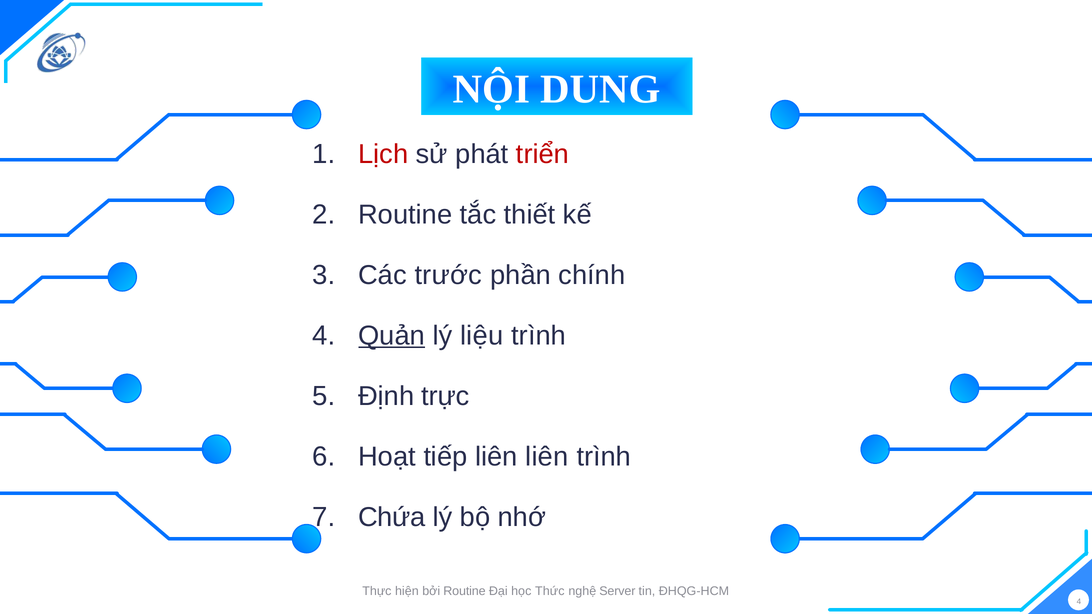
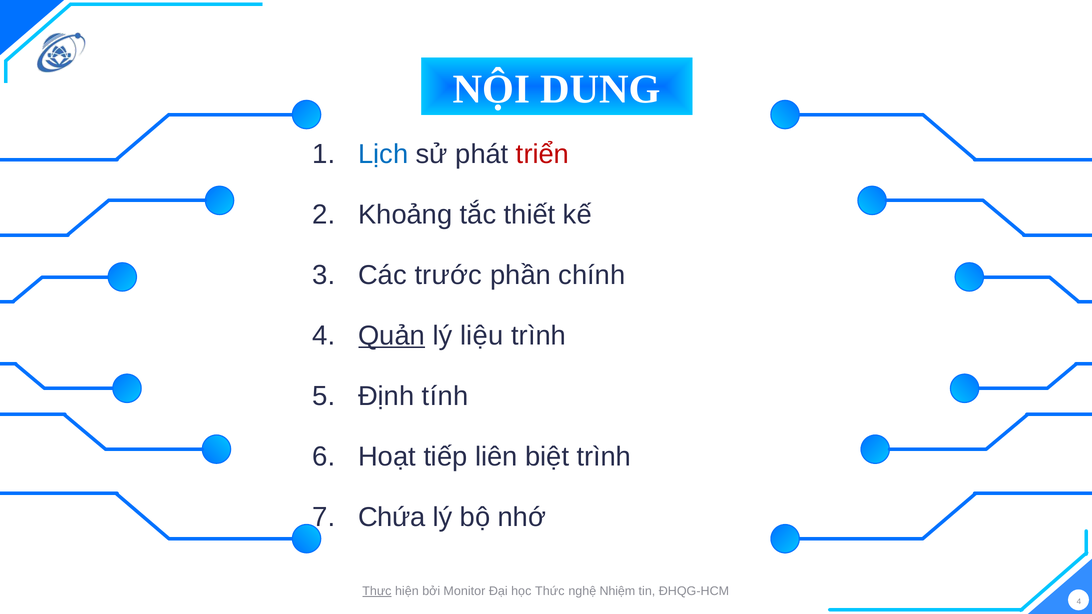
Lịch colour: red -> blue
Routine at (405, 215): Routine -> Khoảng
trực: trực -> tính
liên liên: liên -> biệt
Thực underline: none -> present
bởi Routine: Routine -> Monitor
Server: Server -> Nhiệm
